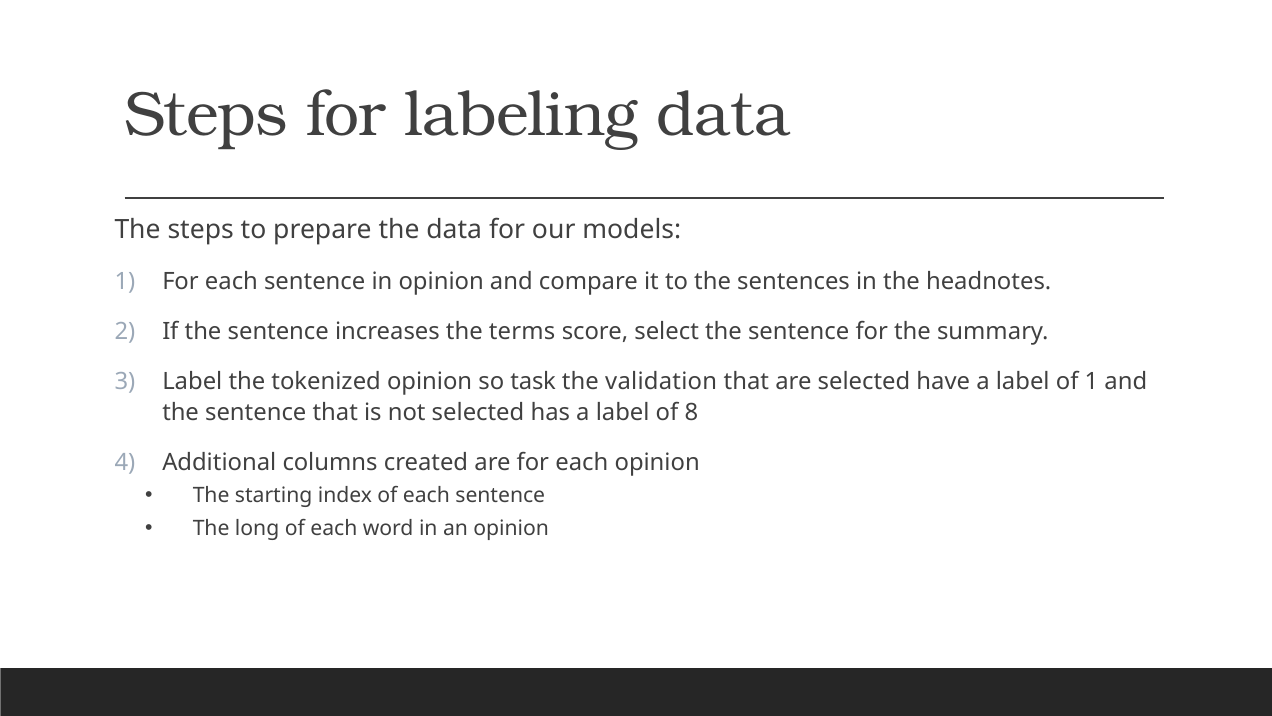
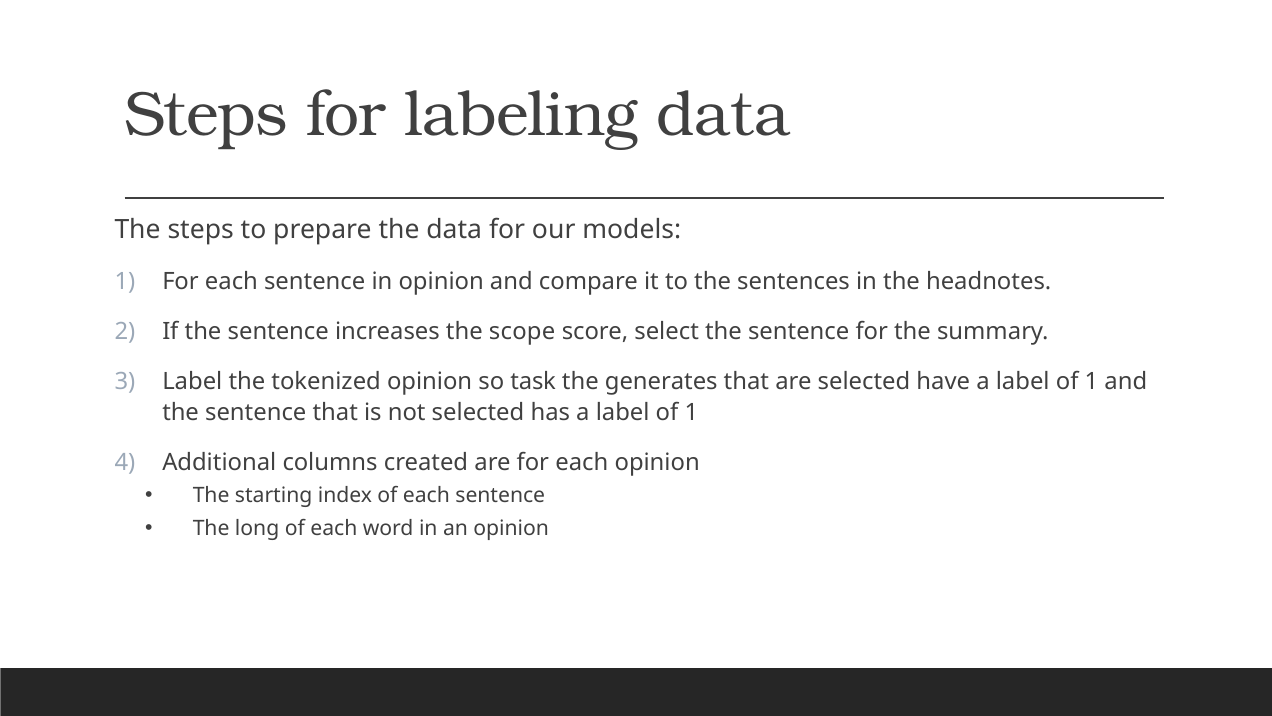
terms: terms -> scope
validation: validation -> generates
8 at (691, 413): 8 -> 1
